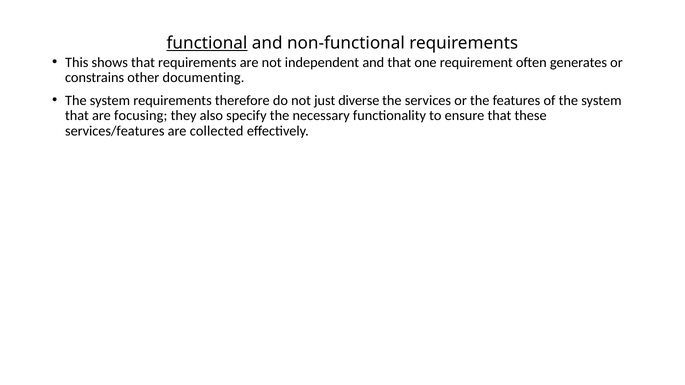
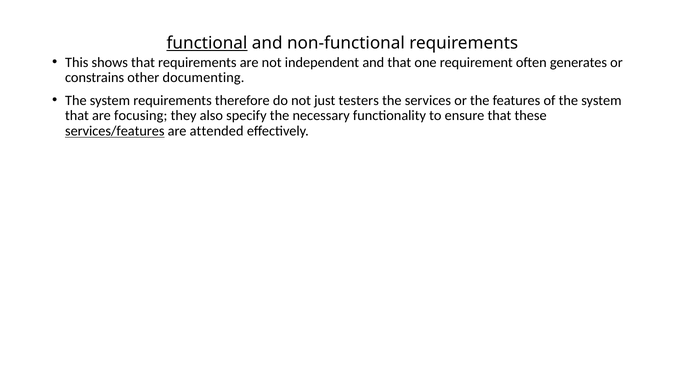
diverse: diverse -> testers
services/features underline: none -> present
collected: collected -> attended
